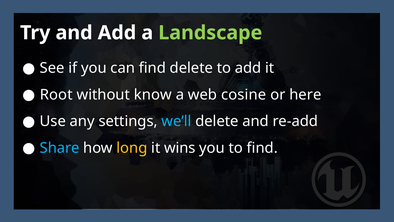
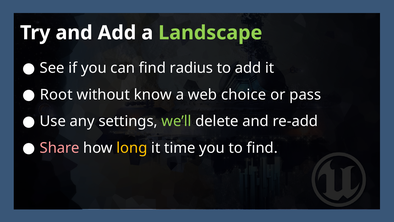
find delete: delete -> radius
cosine: cosine -> choice
here: here -> pass
we’ll colour: light blue -> light green
Share colour: light blue -> pink
wins: wins -> time
